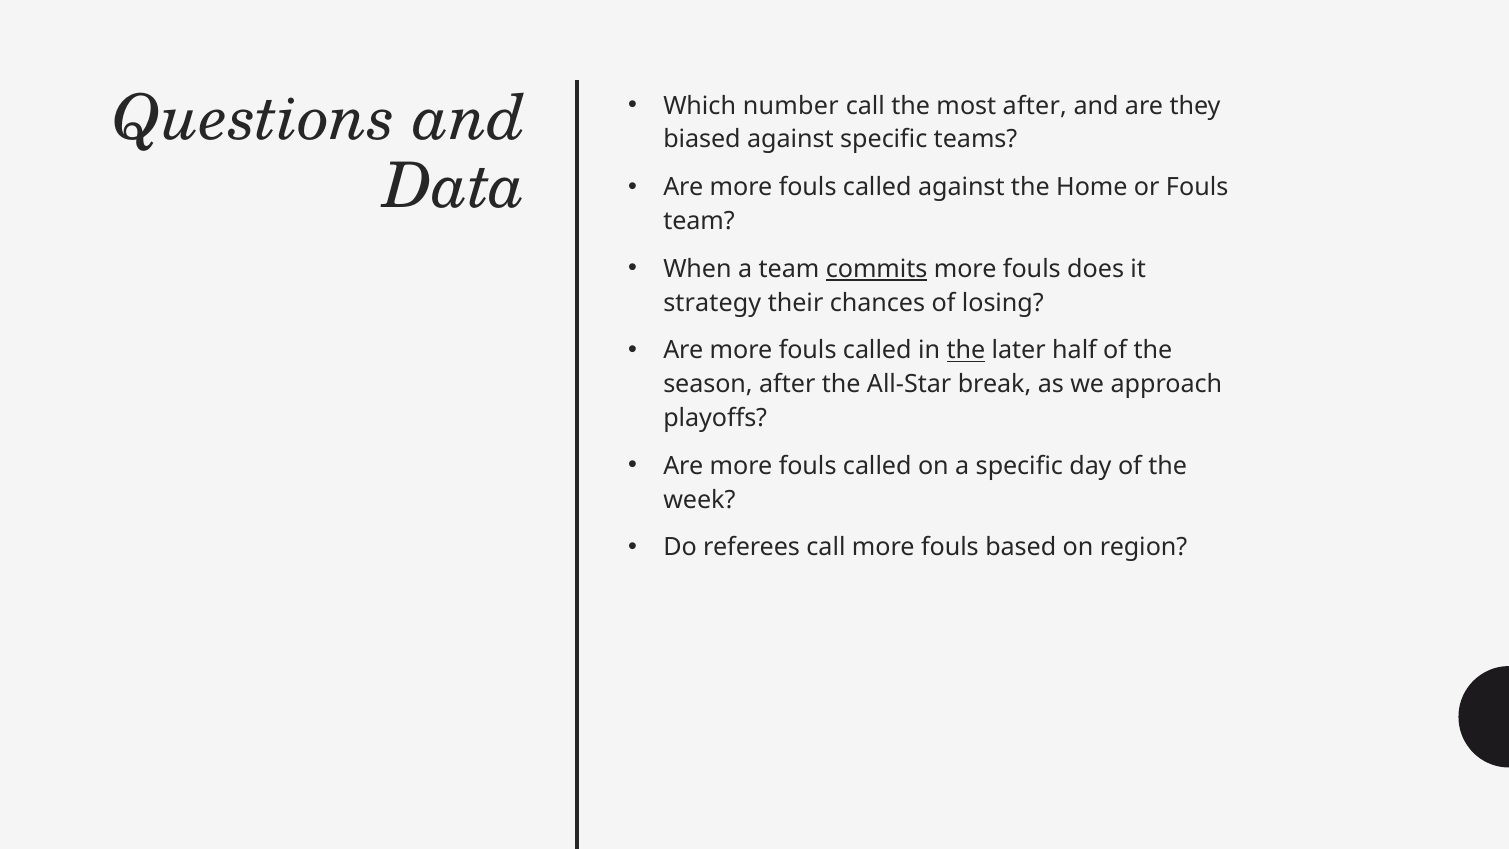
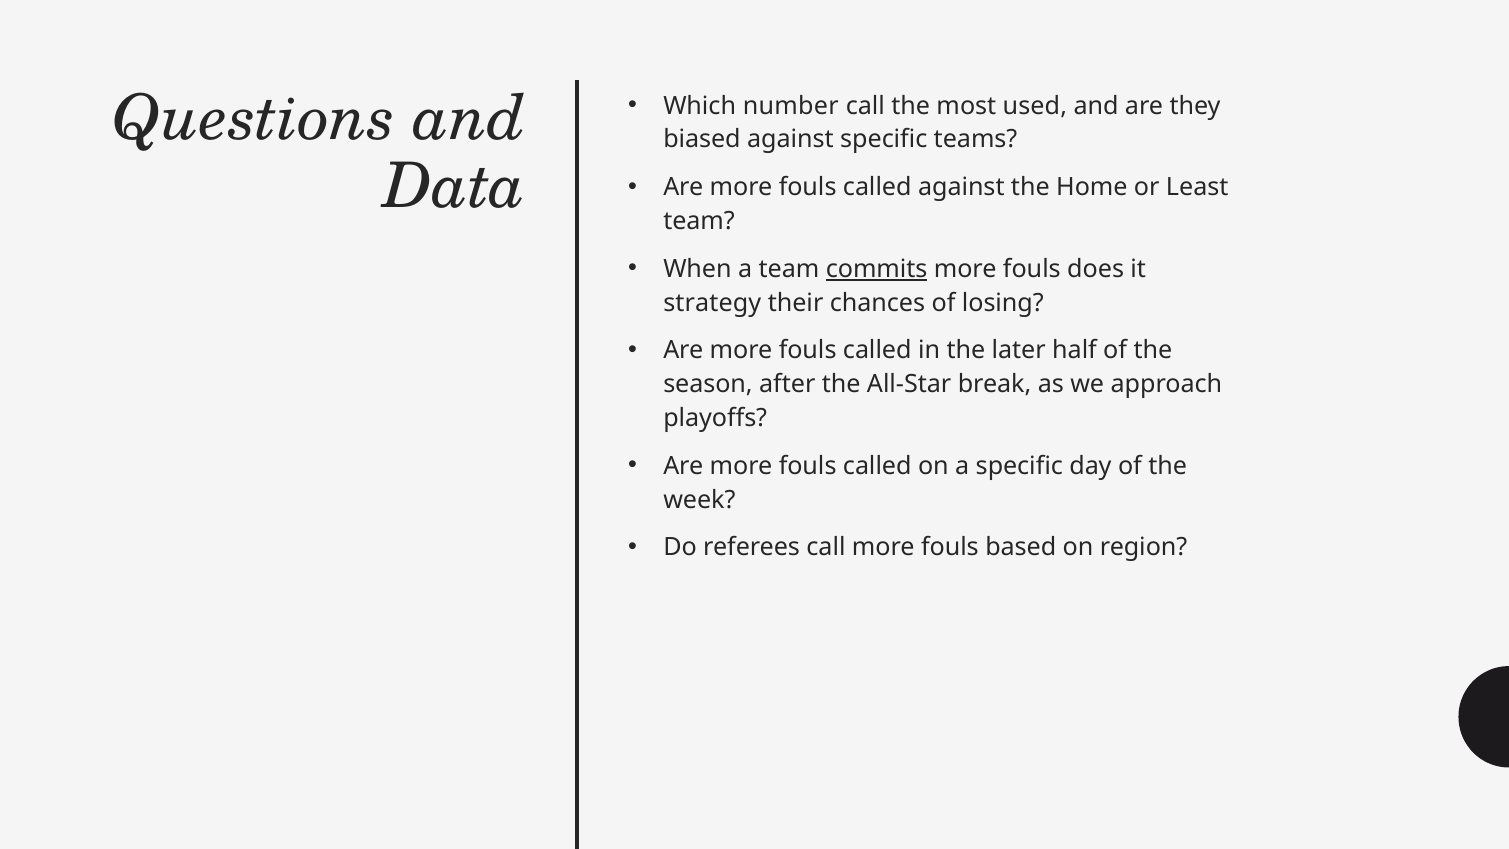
most after: after -> used
or Fouls: Fouls -> Least
the at (966, 351) underline: present -> none
